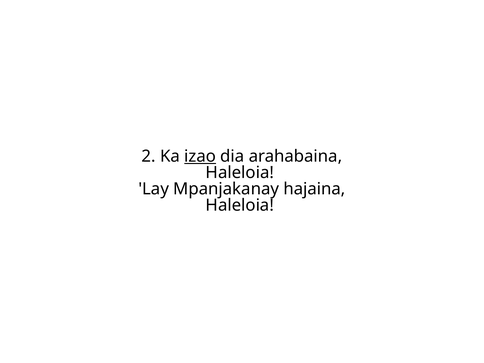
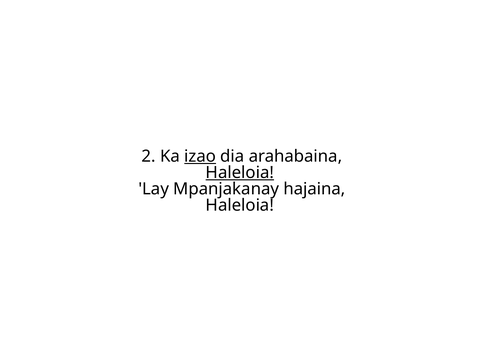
Haleloia at (240, 173) underline: none -> present
